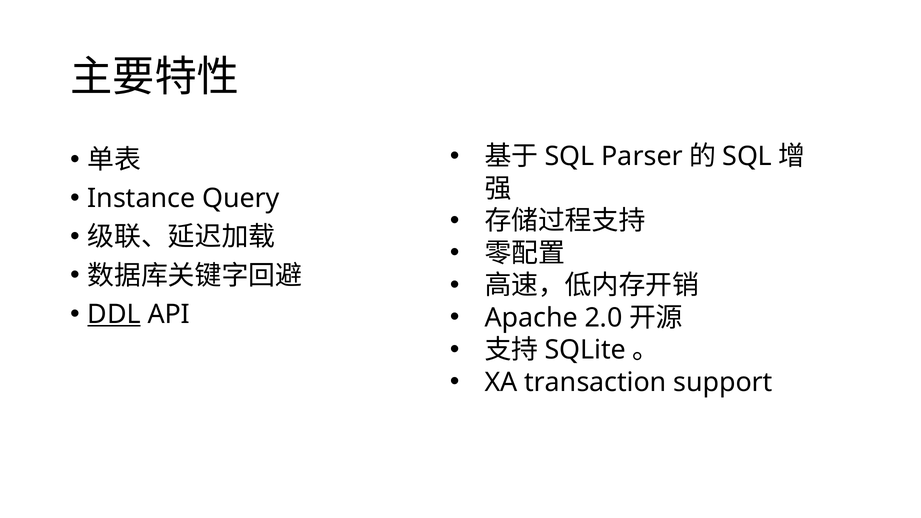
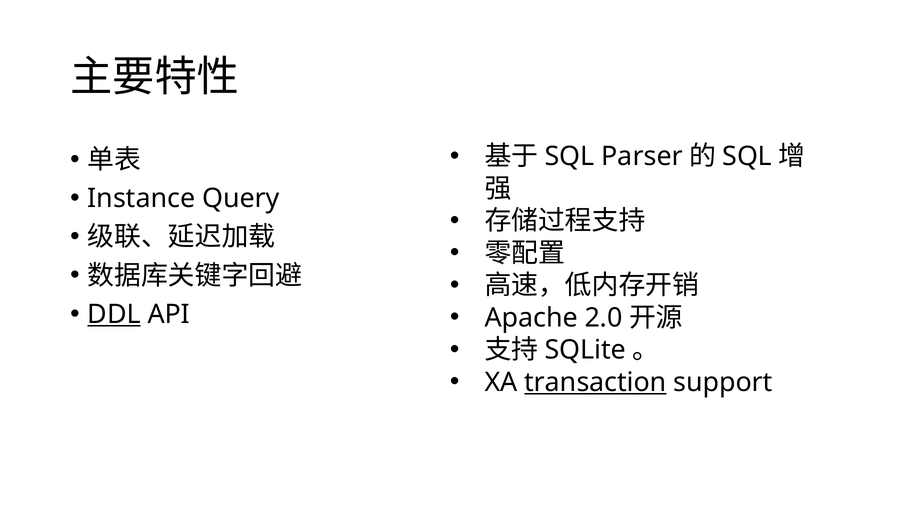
transaction underline: none -> present
